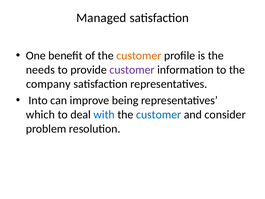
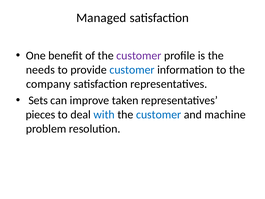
customer at (139, 56) colour: orange -> purple
customer at (132, 70) colour: purple -> blue
Into: Into -> Sets
being: being -> taken
which: which -> pieces
consider: consider -> machine
